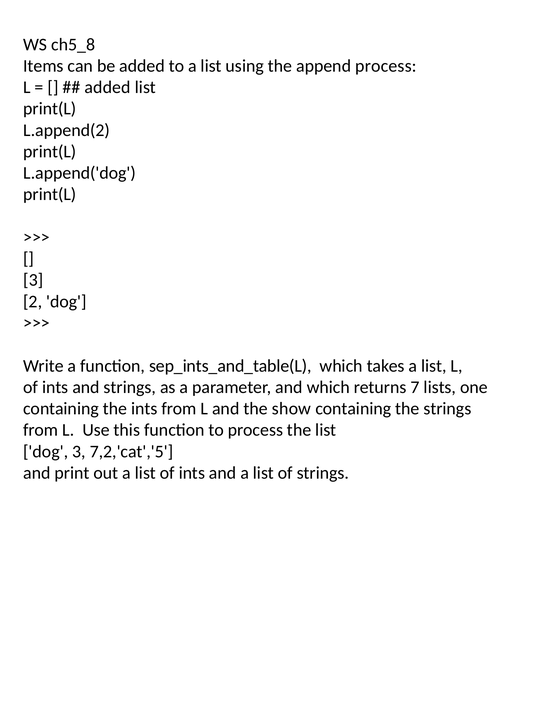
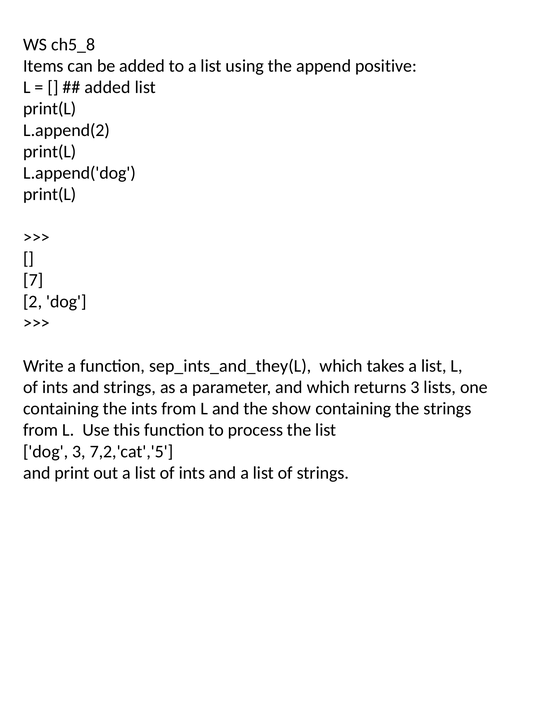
append process: process -> positive
3 at (33, 280): 3 -> 7
sep_ints_and_table(L: sep_ints_and_table(L -> sep_ints_and_they(L
returns 7: 7 -> 3
